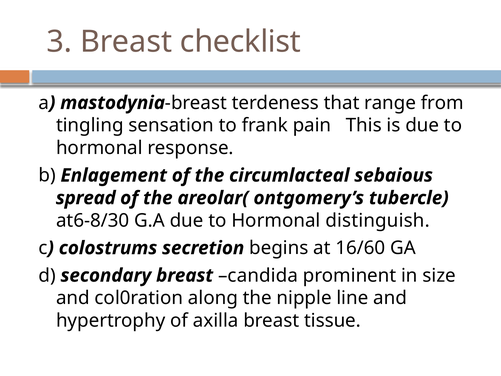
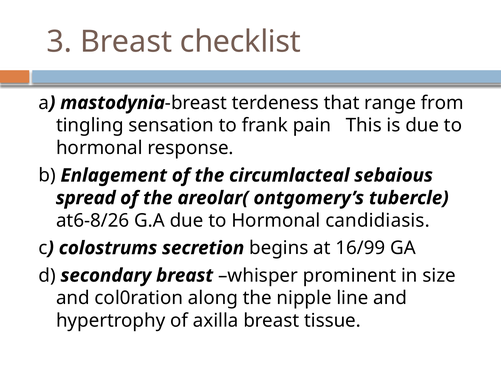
at6-8/30: at6-8/30 -> at6-8/26
distinguish: distinguish -> candidiasis
16/60: 16/60 -> 16/99
candida: candida -> whisper
